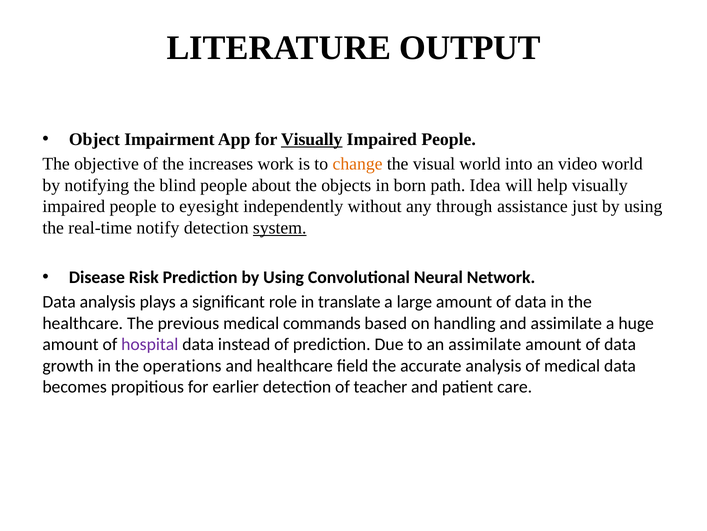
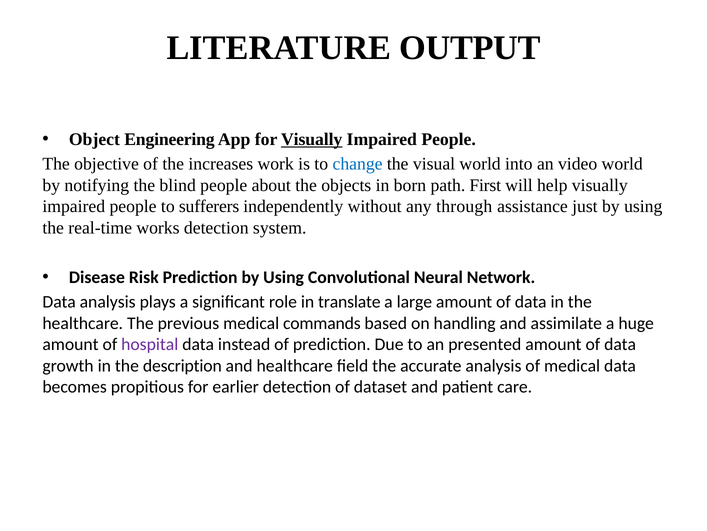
Impairment: Impairment -> Engineering
change colour: orange -> blue
Idea: Idea -> First
eyesight: eyesight -> sufferers
notify: notify -> works
system underline: present -> none
an assimilate: assimilate -> presented
operations: operations -> description
teacher: teacher -> dataset
